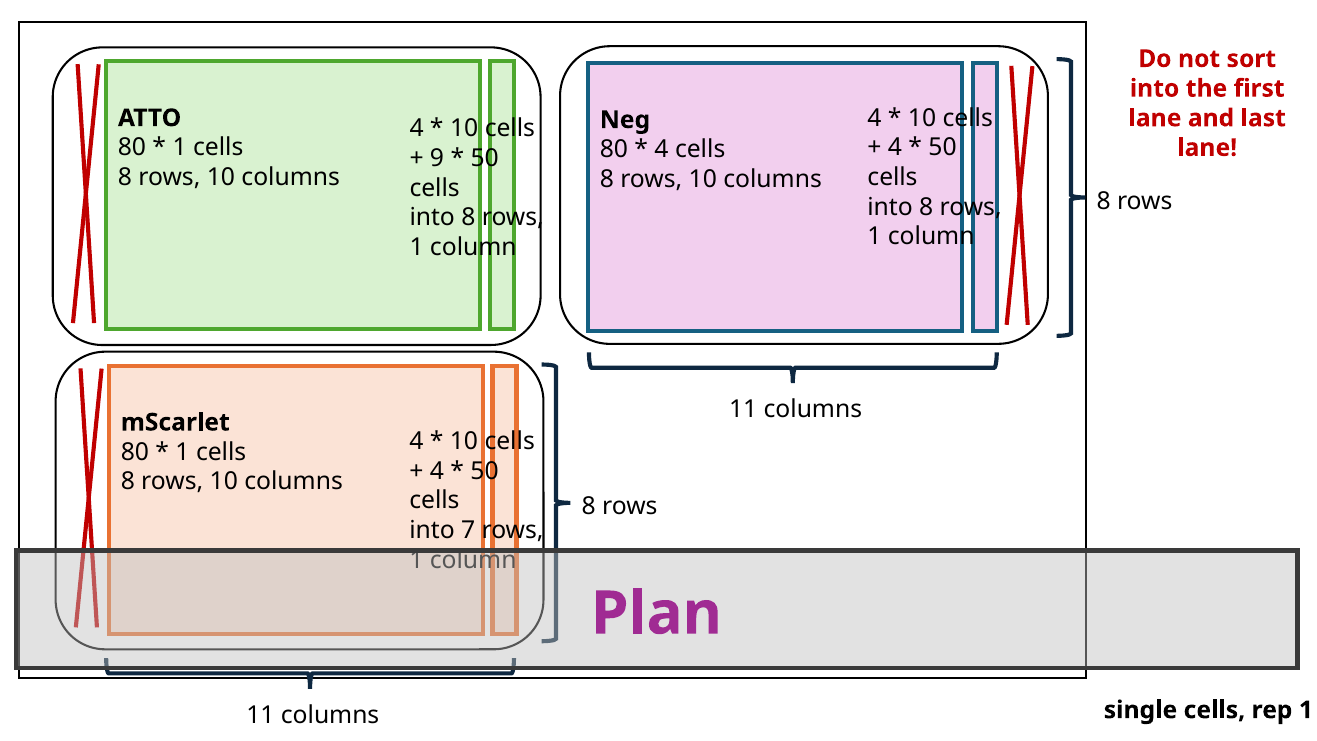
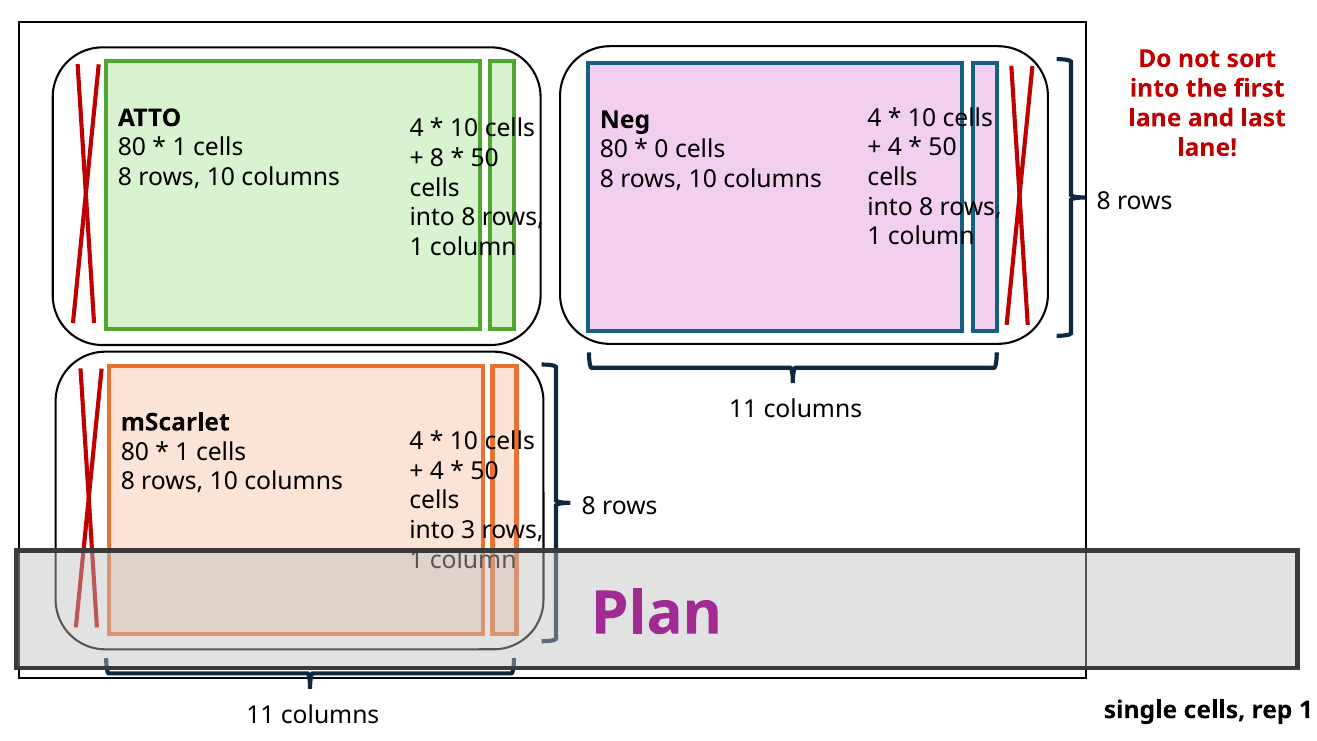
4 at (661, 150): 4 -> 0
9 at (437, 158): 9 -> 8
7: 7 -> 3
